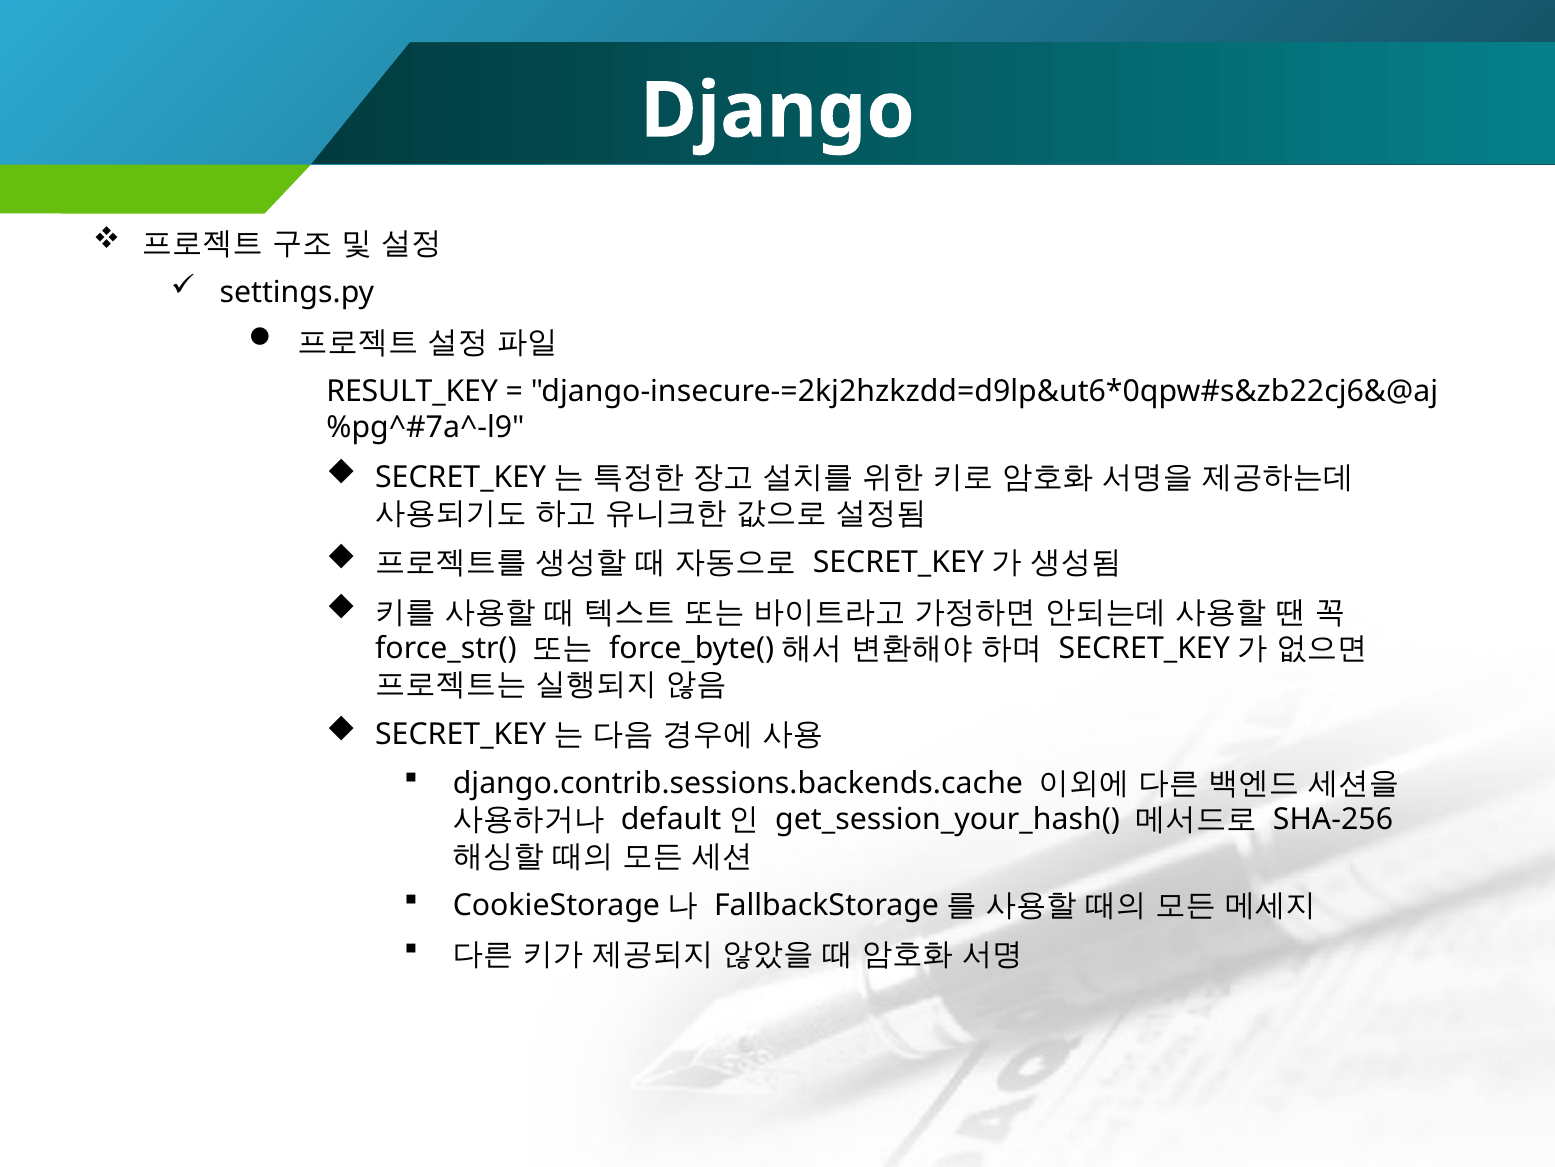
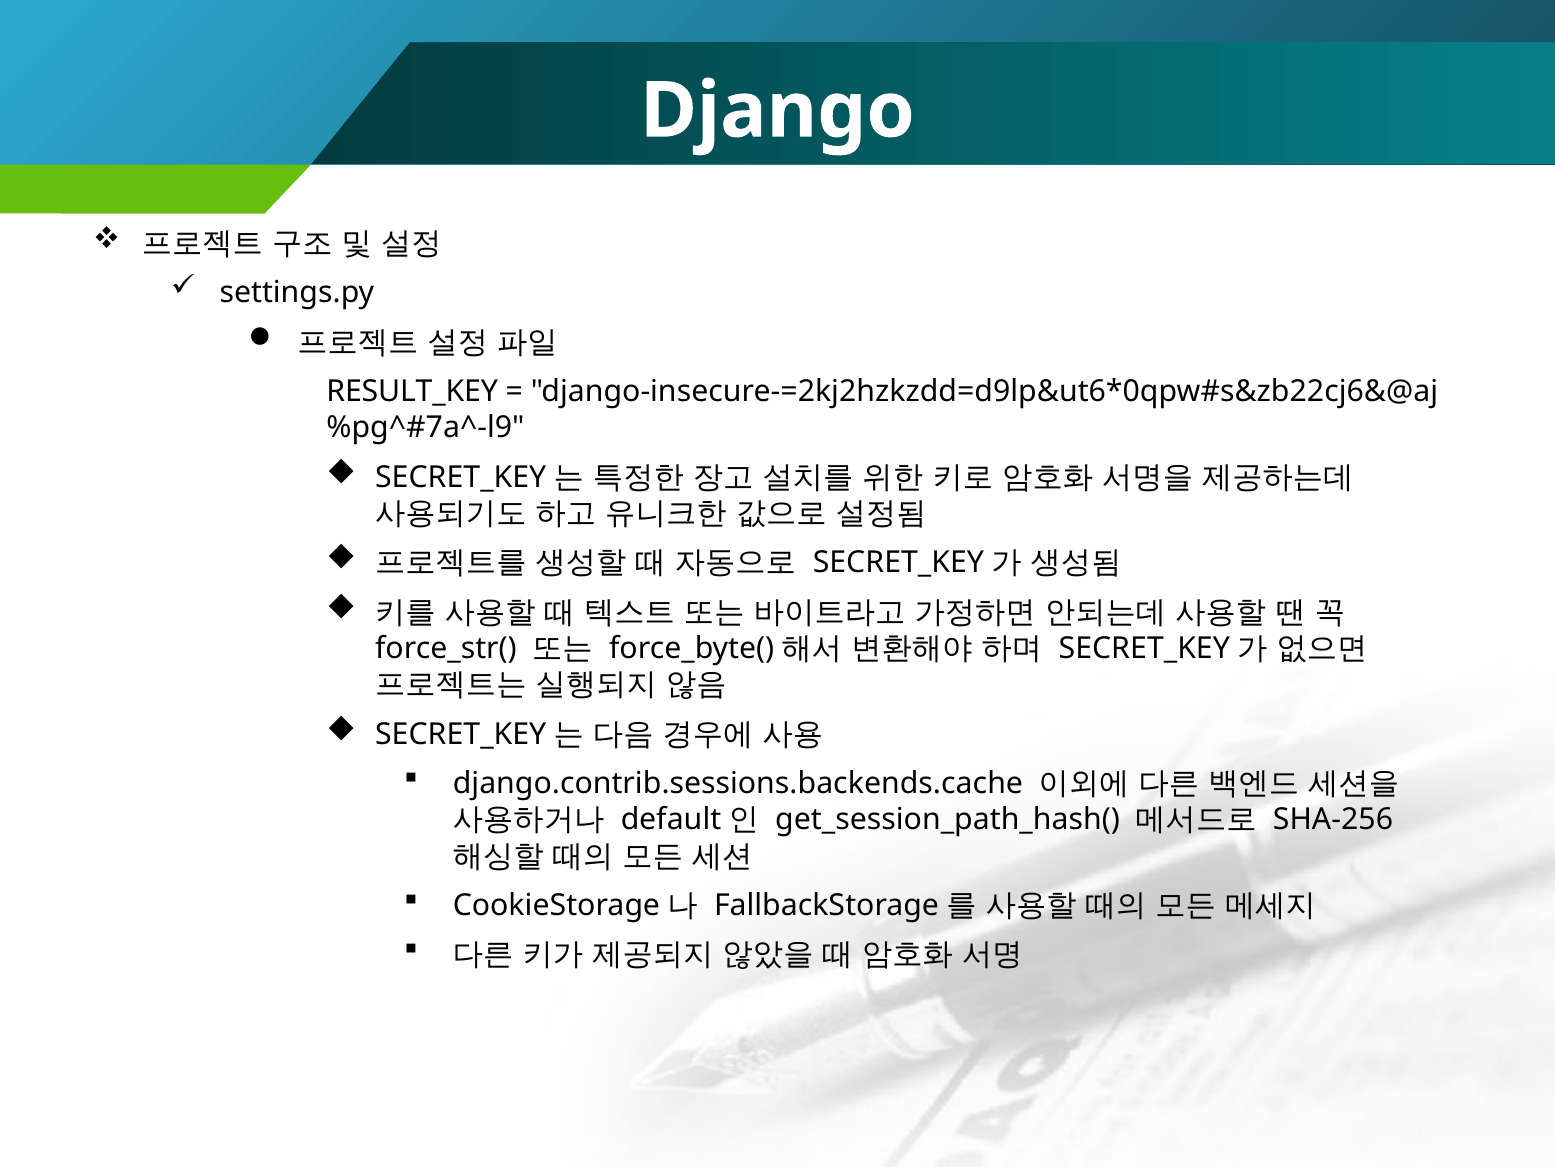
get_session_your_hash(: get_session_your_hash( -> get_session_path_hash(
